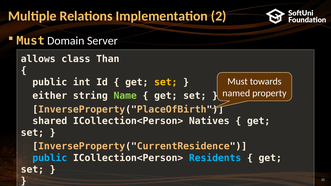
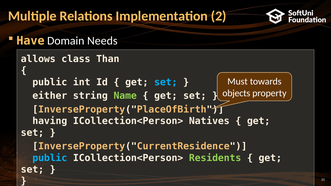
Must at (30, 41): Must -> Have
Server: Server -> Needs
set at (166, 82) colour: yellow -> light blue
named: named -> objects
shared: shared -> having
Residents colour: light blue -> light green
